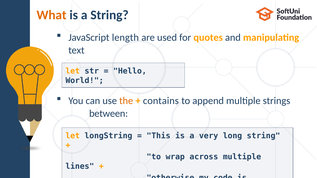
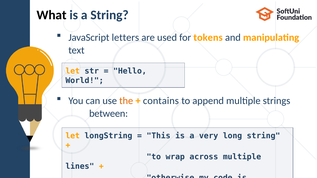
What colour: orange -> black
length: length -> letters
quotes: quotes -> tokens
